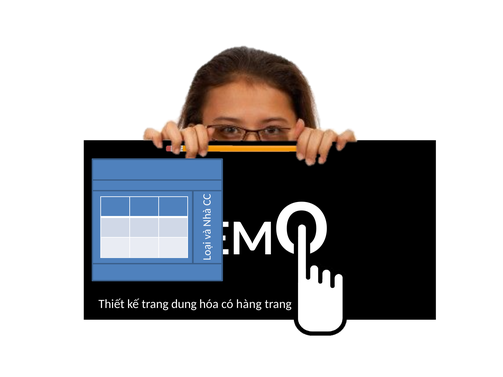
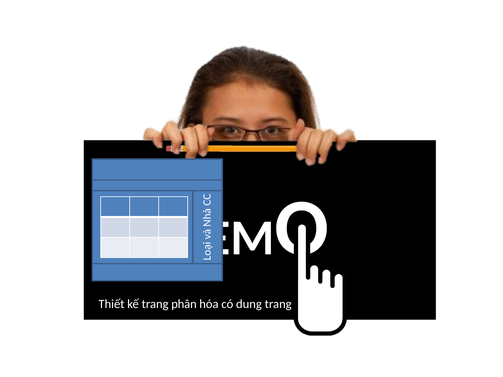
dung: dung -> phân
hàng: hàng -> dung
